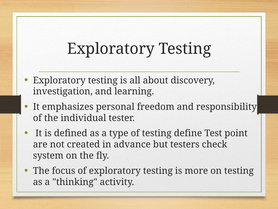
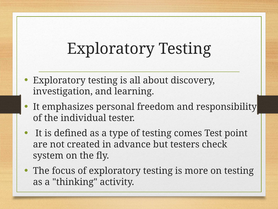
define: define -> comes
